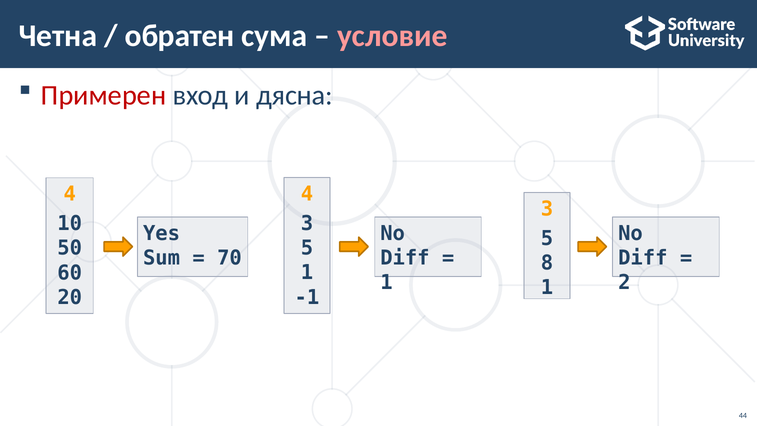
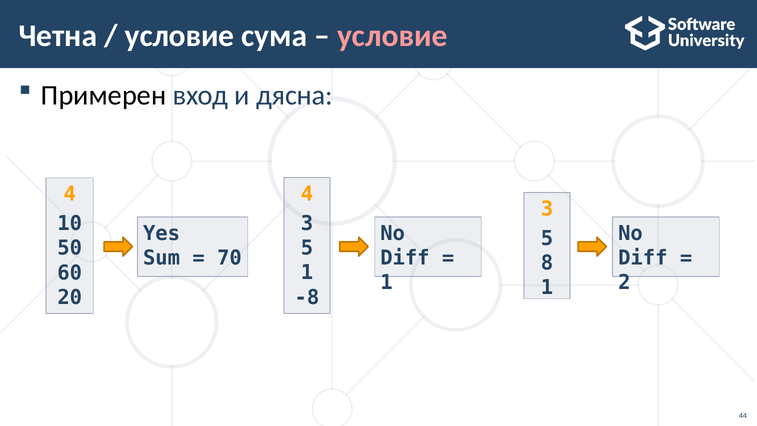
обратен at (180, 36): обратен -> условие
Примерен colour: red -> black
-1: -1 -> -8
